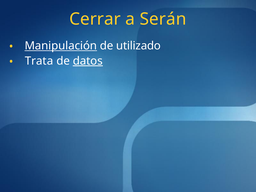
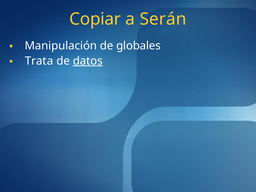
Cerrar: Cerrar -> Copiar
Manipulación underline: present -> none
utilizado: utilizado -> globales
